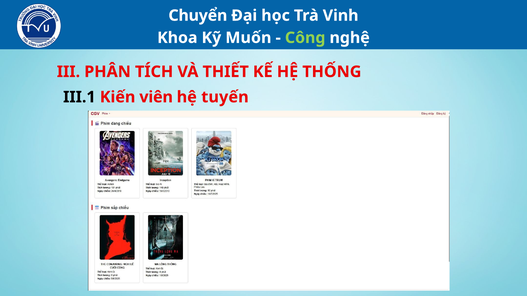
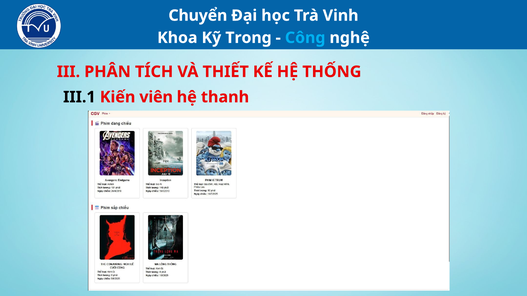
Muốn: Muốn -> Trọng
Công colour: light green -> light blue
tuyến: tuyến -> thanh
